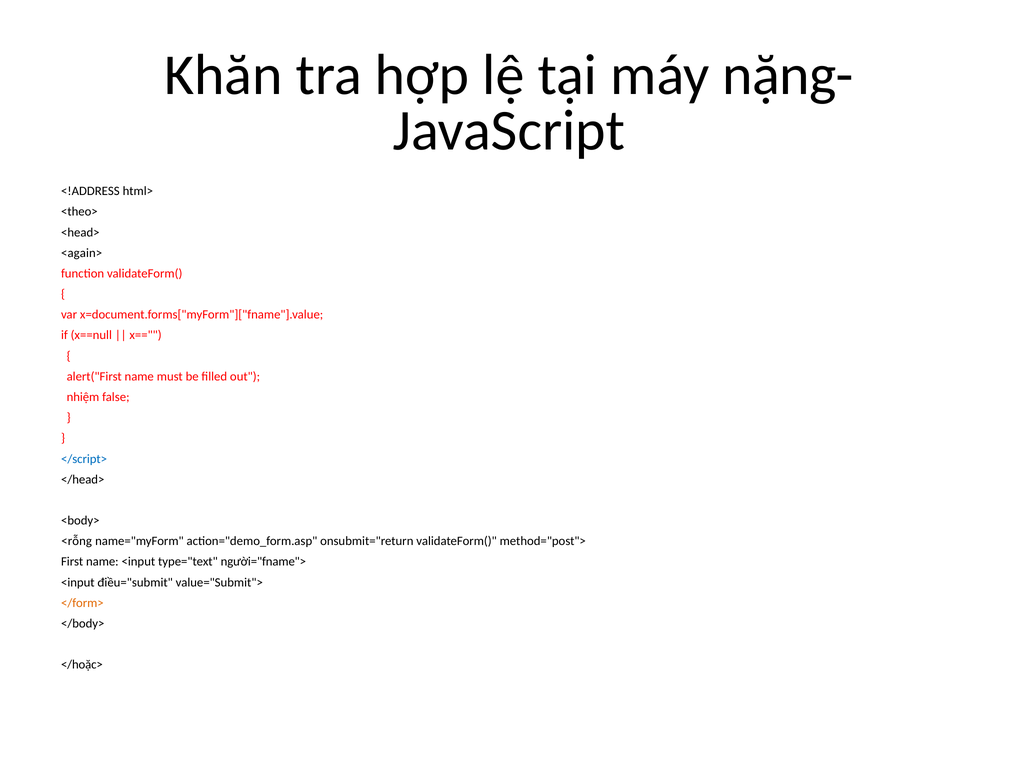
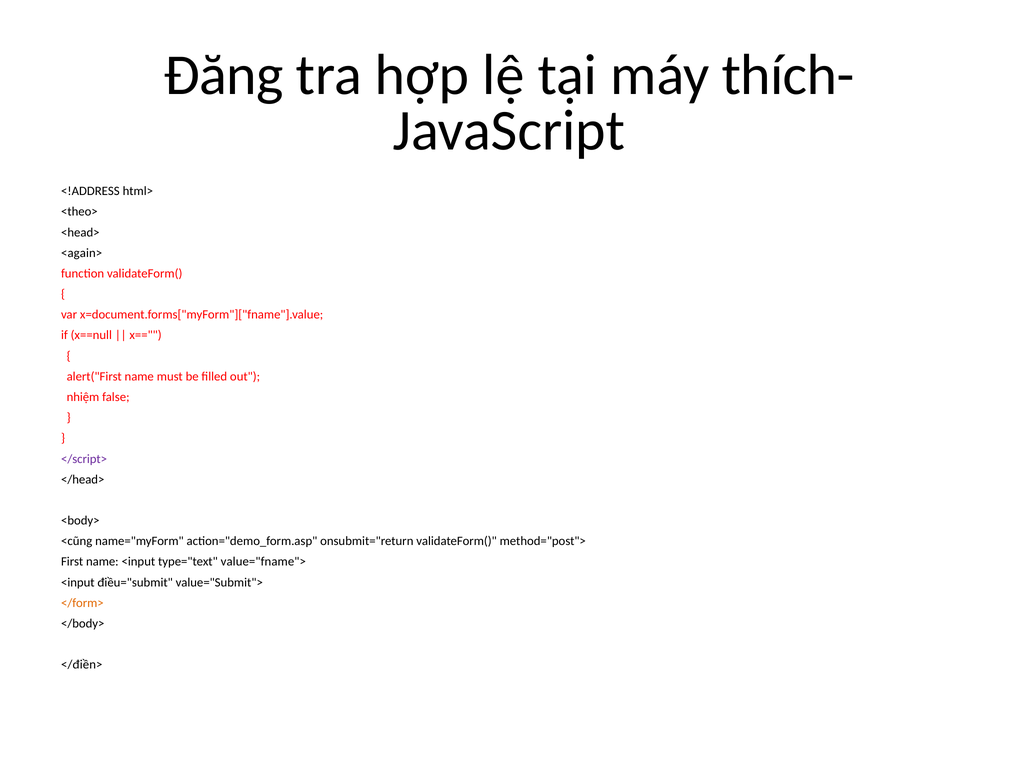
Khăn: Khăn -> Đăng
nặng-: nặng- -> thích-
</script> colour: blue -> purple
<rỗng: <rỗng -> <cũng
người="fname">: người="fname"> -> value="fname">
</hoặc>: </hoặc> -> </điền>
